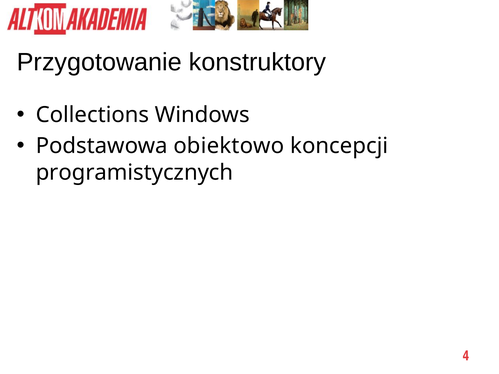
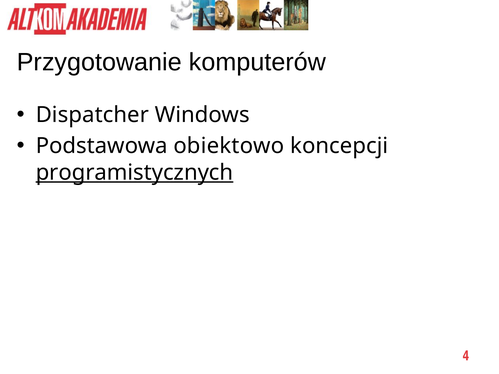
konstruktory: konstruktory -> komputerów
Collections: Collections -> Dispatcher
programistycznych underline: none -> present
